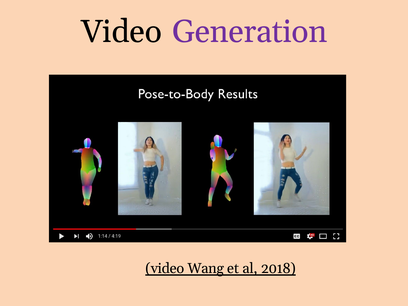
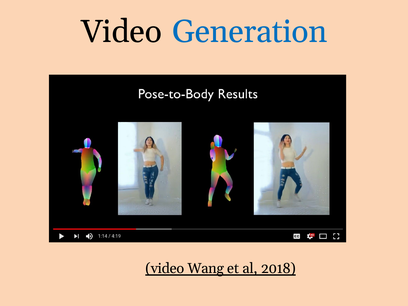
Generation colour: purple -> blue
